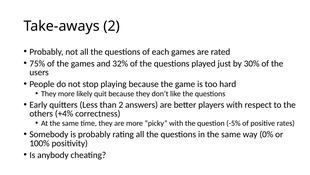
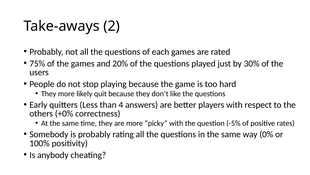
32%: 32% -> 20%
than 2: 2 -> 4
+4%: +4% -> +0%
